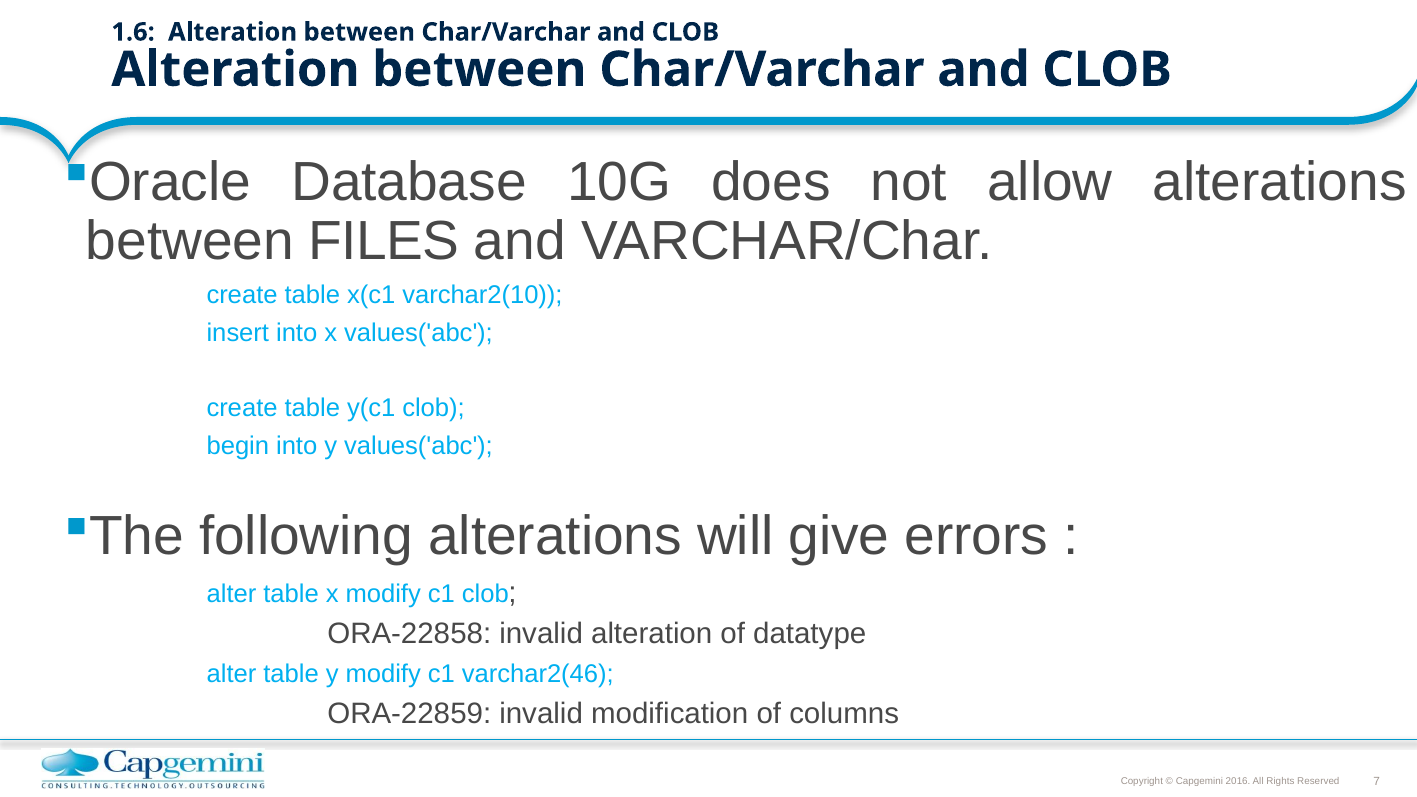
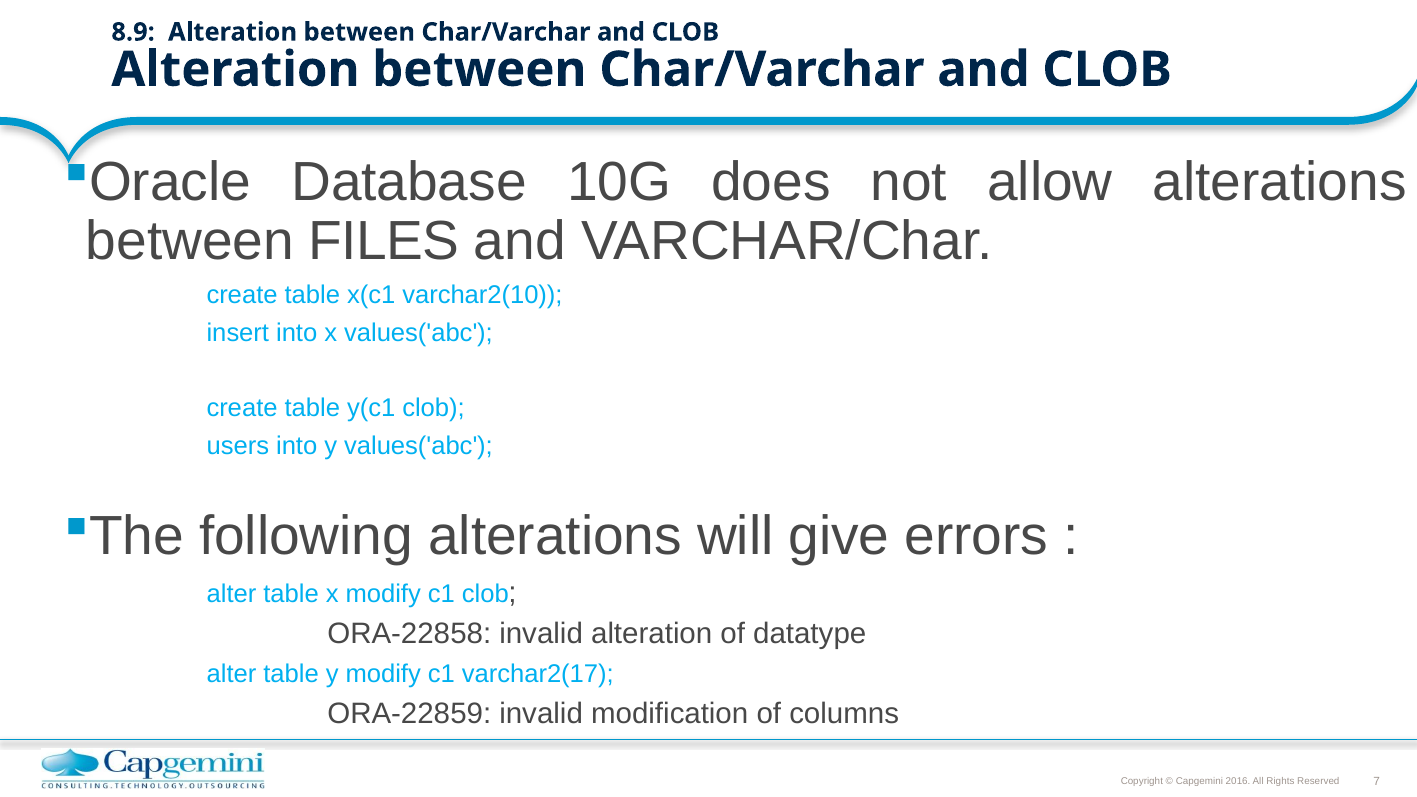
1.6: 1.6 -> 8.9
begin: begin -> users
varchar2(46: varchar2(46 -> varchar2(17
